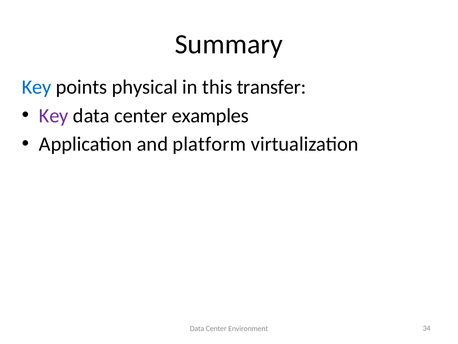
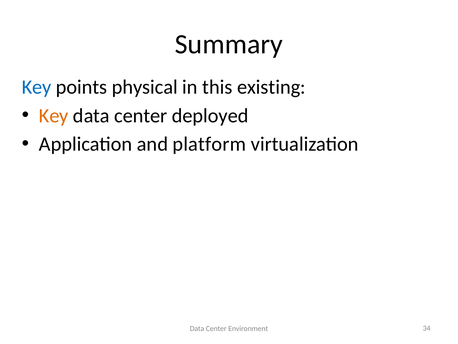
transfer: transfer -> existing
Key at (54, 115) colour: purple -> orange
examples: examples -> deployed
